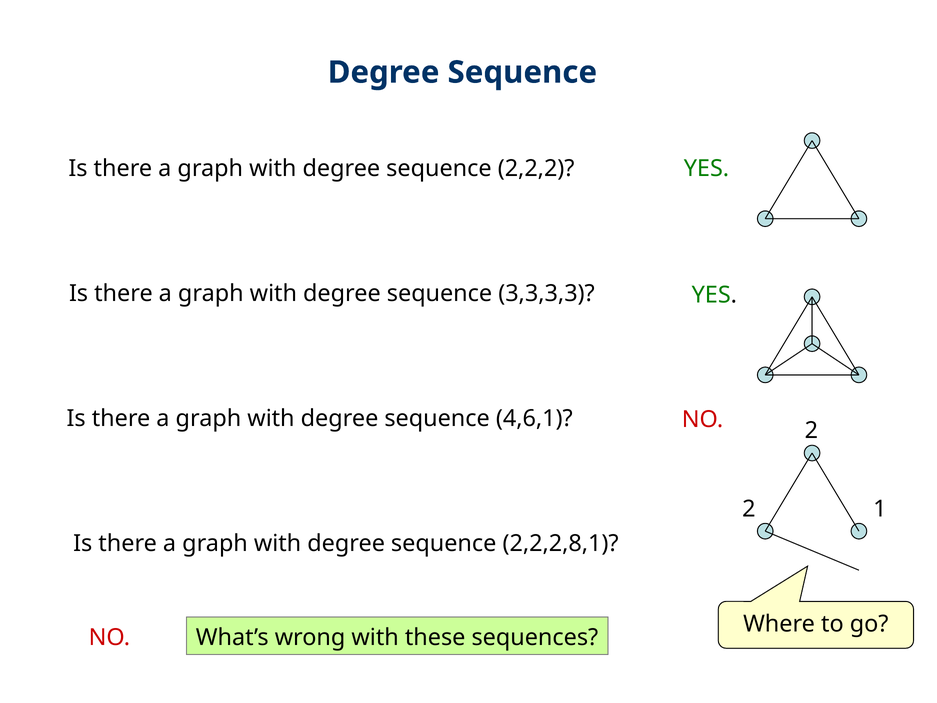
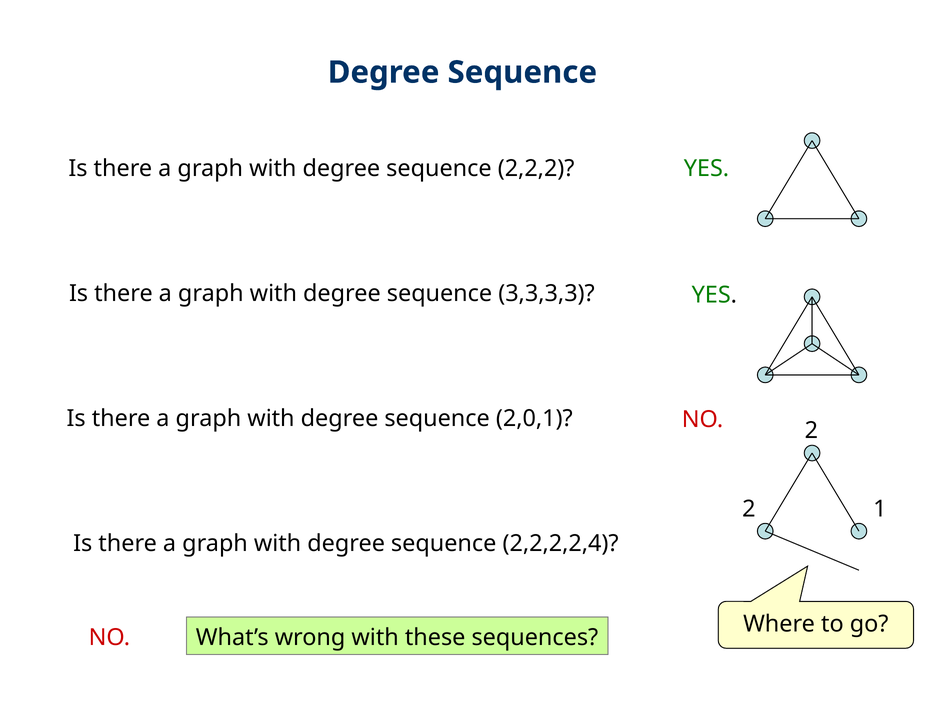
4,6,1: 4,6,1 -> 2,0,1
2,2,2,8,1: 2,2,2,8,1 -> 2,2,2,2,4
